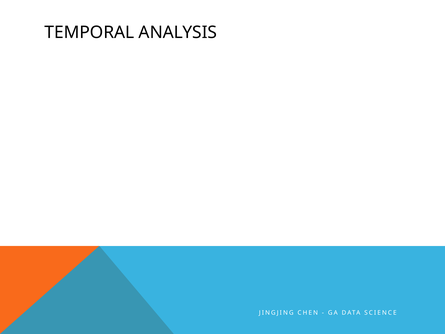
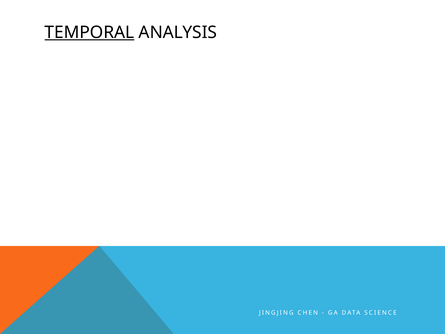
TEMPORAL underline: none -> present
